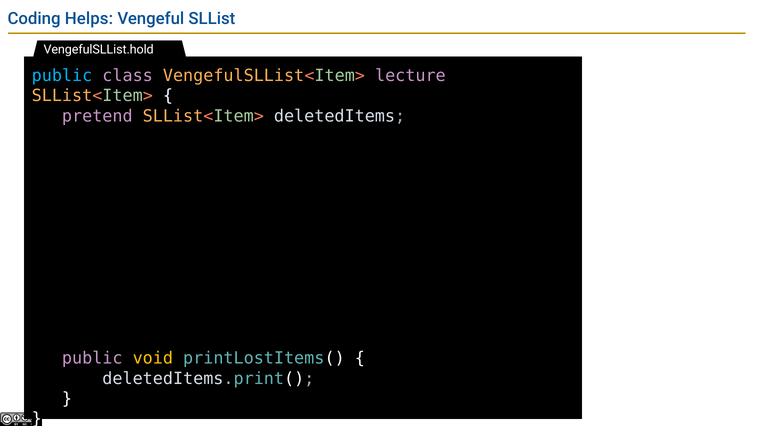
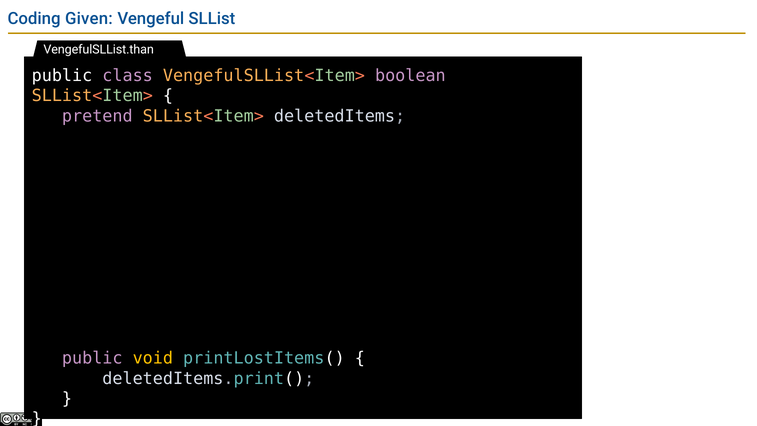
Helps: Helps -> Given
VengefulSLList.hold: VengefulSLList.hold -> VengefulSLList.than
public at (62, 76) colour: light blue -> white
lecture: lecture -> boolean
